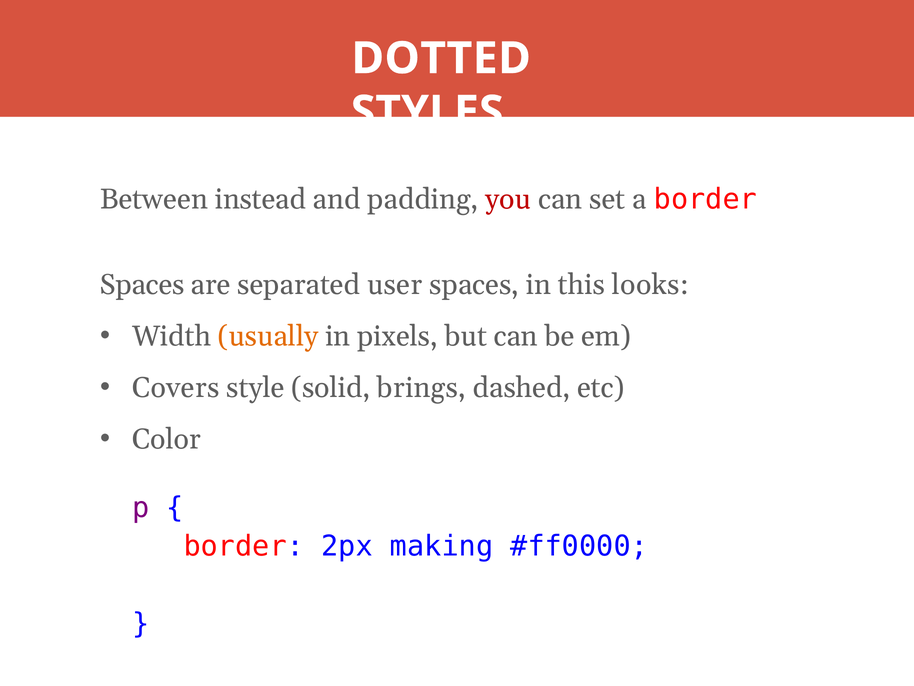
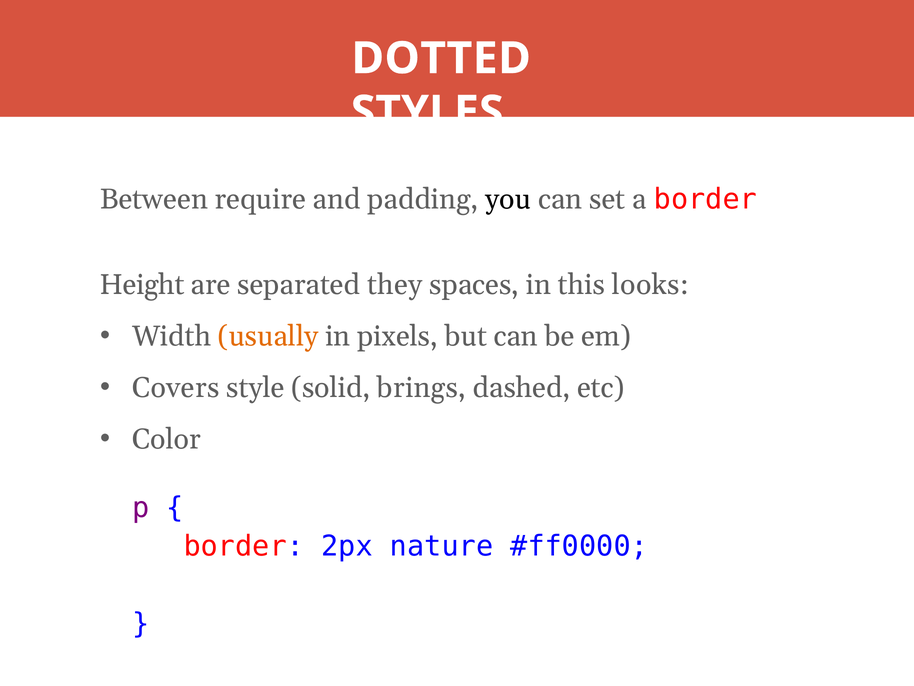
instead: instead -> require
you colour: red -> black
Spaces at (142, 285): Spaces -> Height
user: user -> they
making: making -> nature
